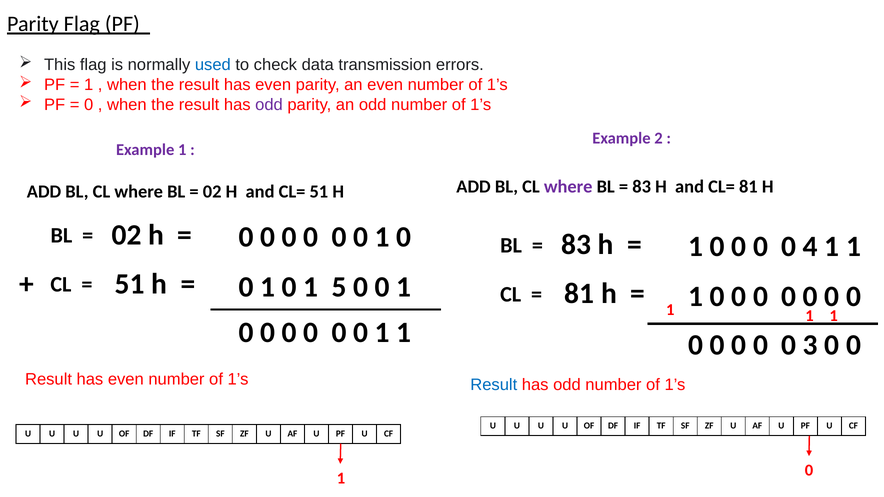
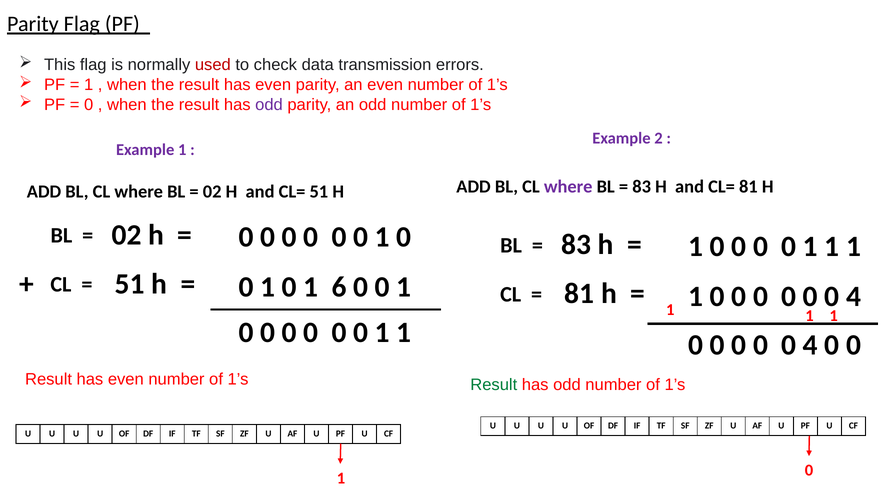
used colour: blue -> red
4 at (810, 247): 4 -> 1
5: 5 -> 6
0 at (854, 297): 0 -> 4
3 at (810, 345): 3 -> 4
Result at (494, 385) colour: blue -> green
